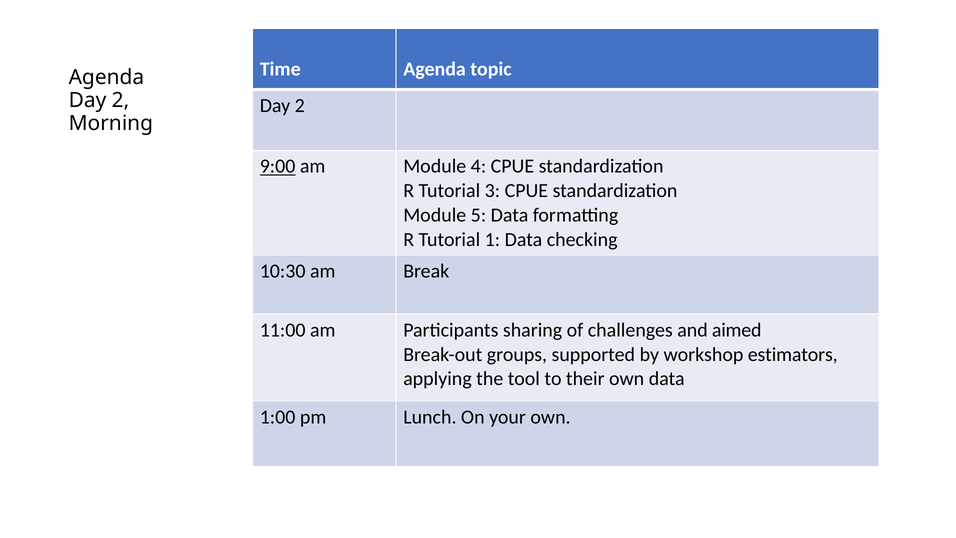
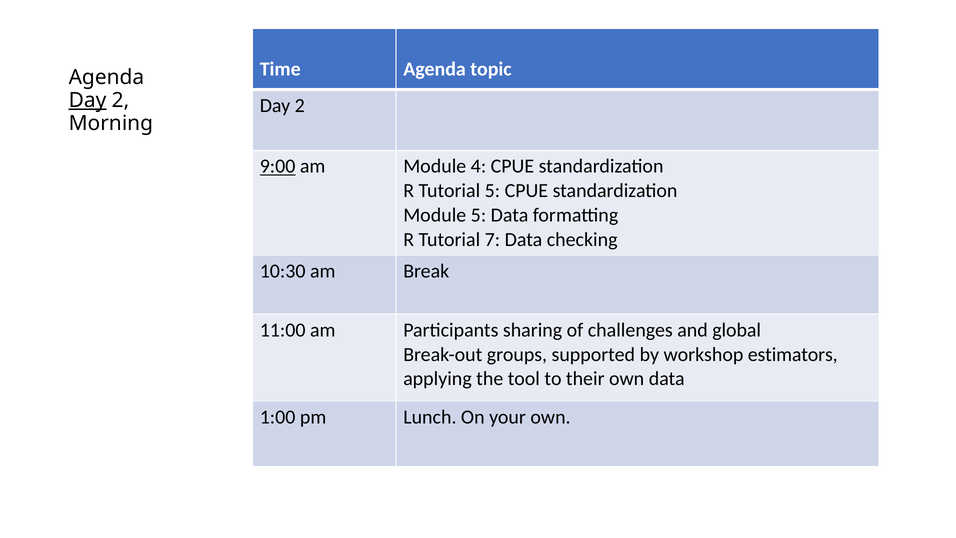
Day at (88, 100) underline: none -> present
Tutorial 3: 3 -> 5
1: 1 -> 7
aimed: aimed -> global
